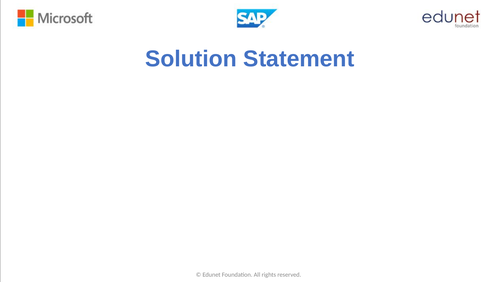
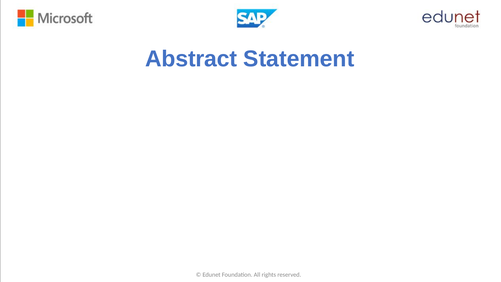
Solution: Solution -> Abstract
